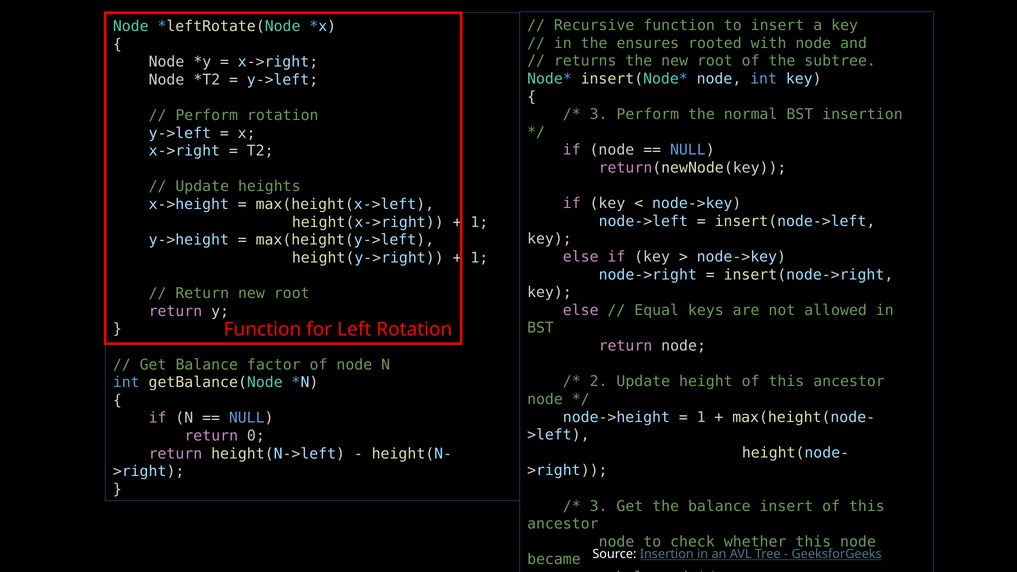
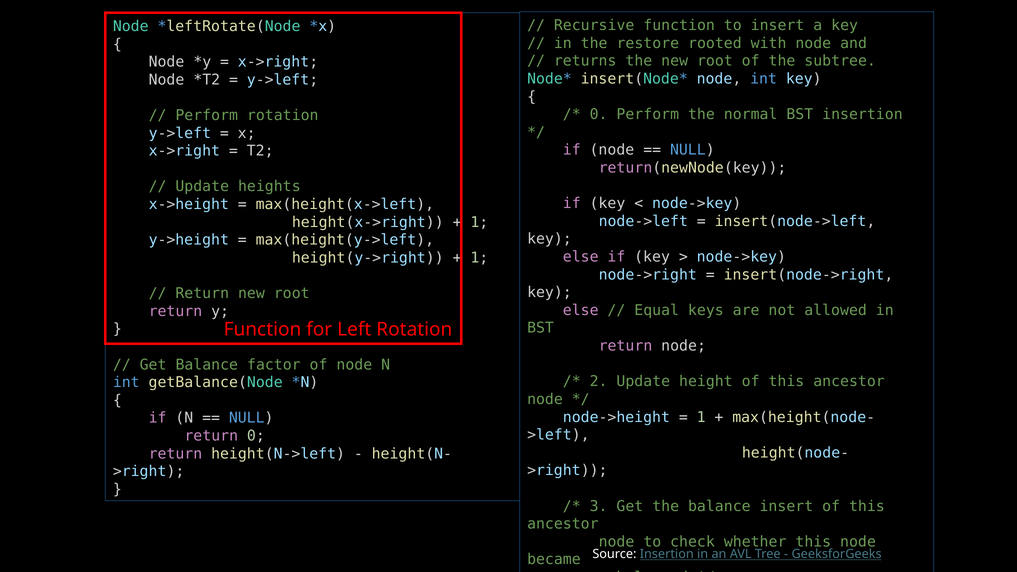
ensures: ensures -> restore
3 at (599, 114): 3 -> 0
